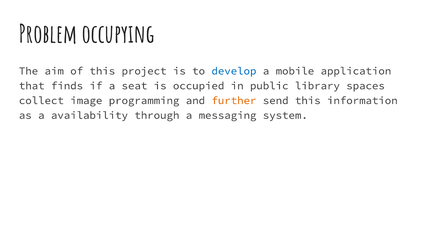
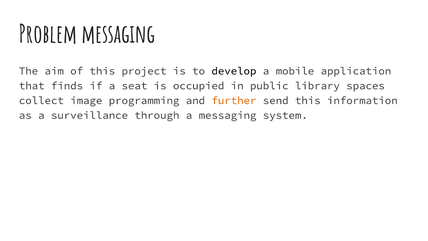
Problem occupying: occupying -> messaging
develop colour: blue -> black
availability: availability -> surveillance
